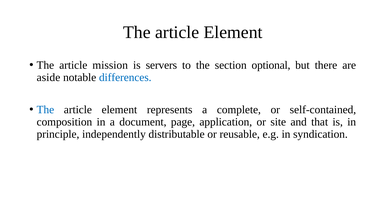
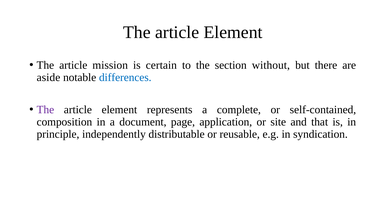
servers: servers -> certain
optional: optional -> without
The at (45, 110) colour: blue -> purple
